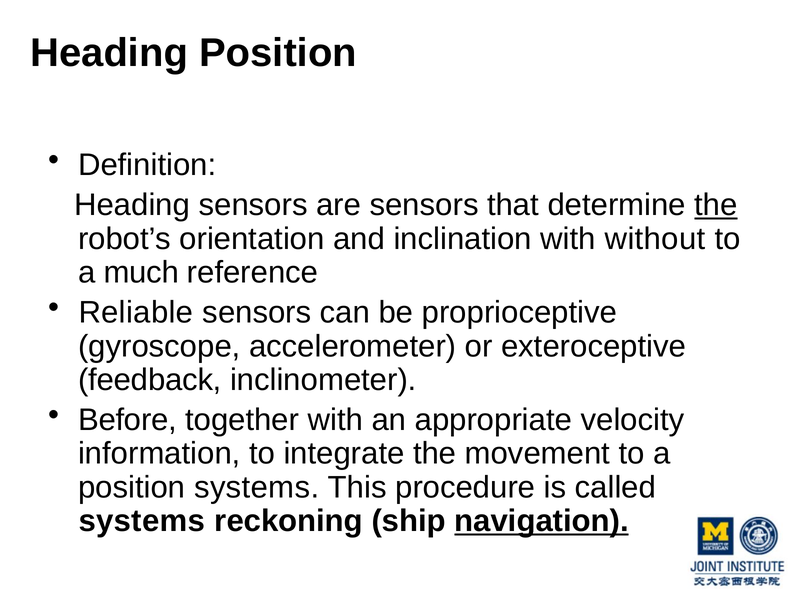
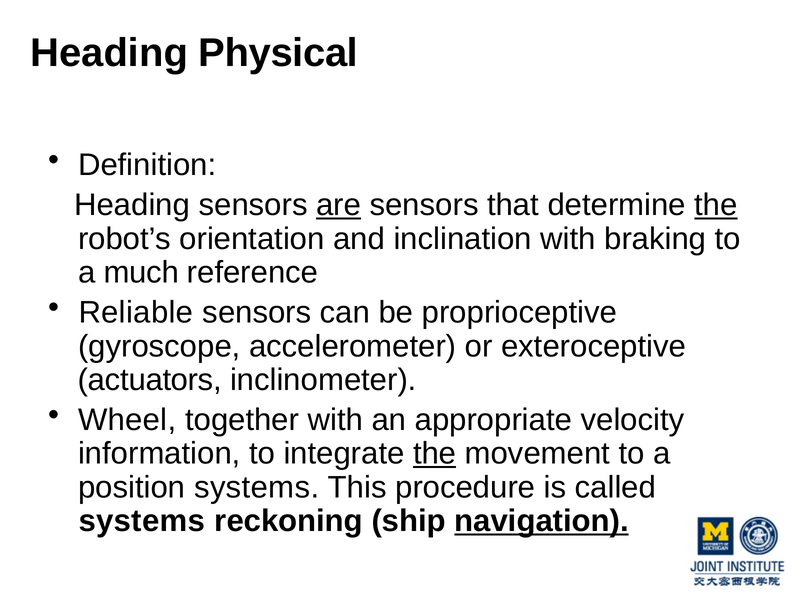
Heading Position: Position -> Physical
are underline: none -> present
without: without -> braking
feedback: feedback -> actuators
Before: Before -> Wheel
the at (435, 453) underline: none -> present
